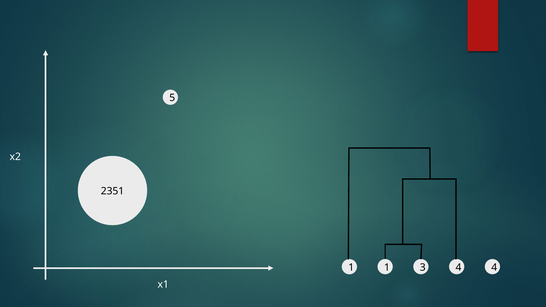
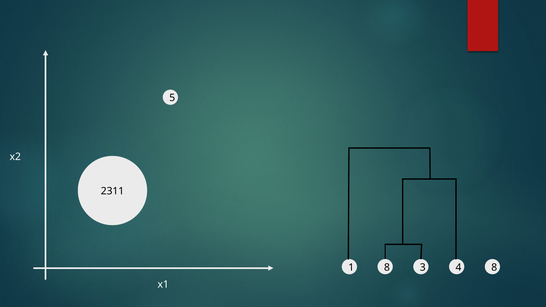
2351: 2351 -> 2311
1 1: 1 -> 8
4 4: 4 -> 8
